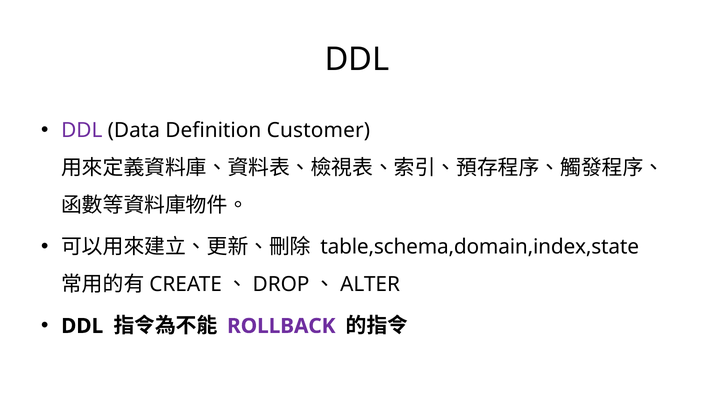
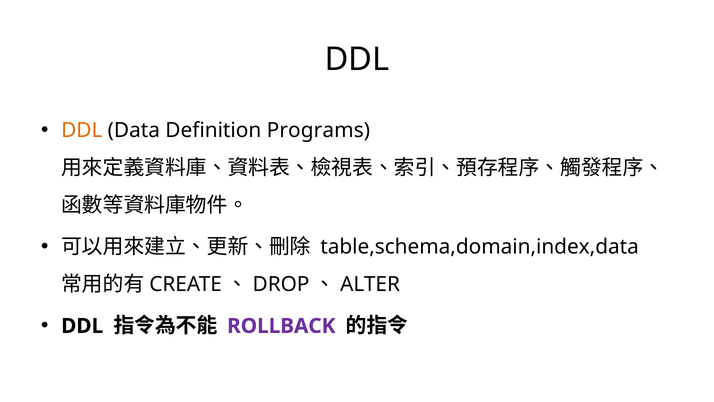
DDL at (82, 130) colour: purple -> orange
Customer: Customer -> Programs
table,schema,domain,index,state: table,schema,domain,index,state -> table,schema,domain,index,data
